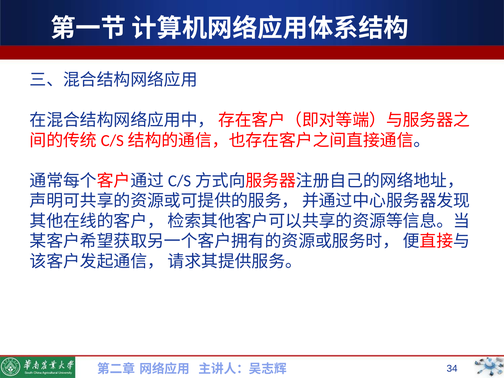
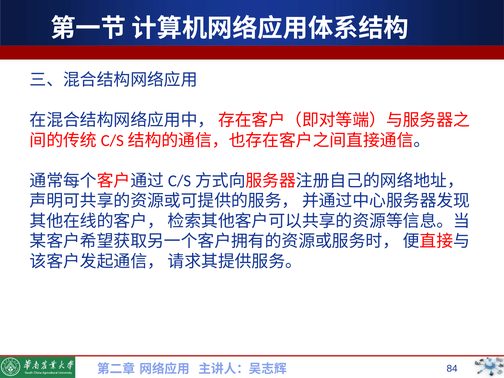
34: 34 -> 84
